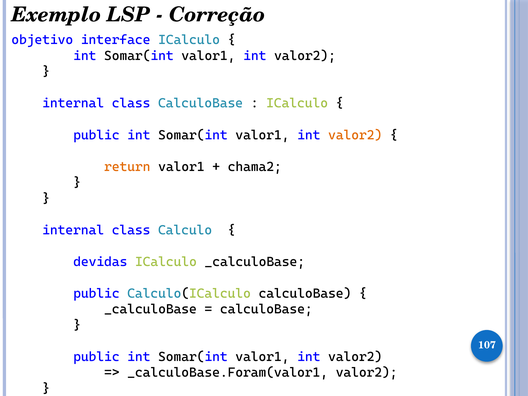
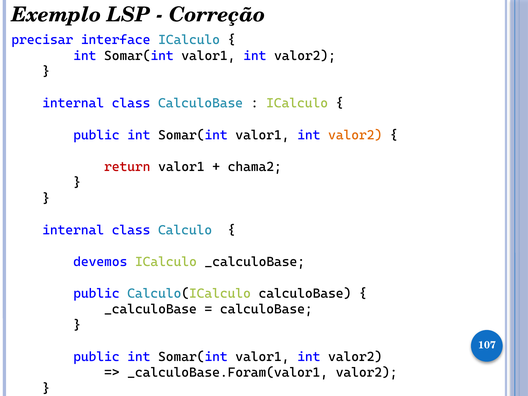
objetivo: objetivo -> precisar
return colour: orange -> red
devidas: devidas -> devemos
